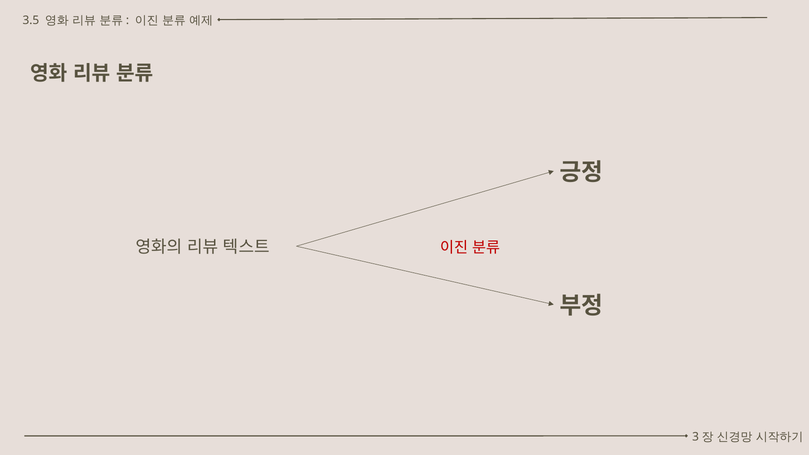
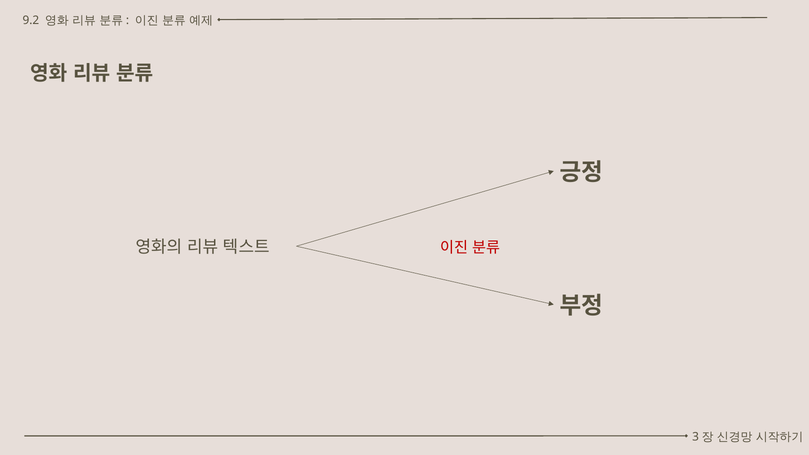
3.5: 3.5 -> 9.2
